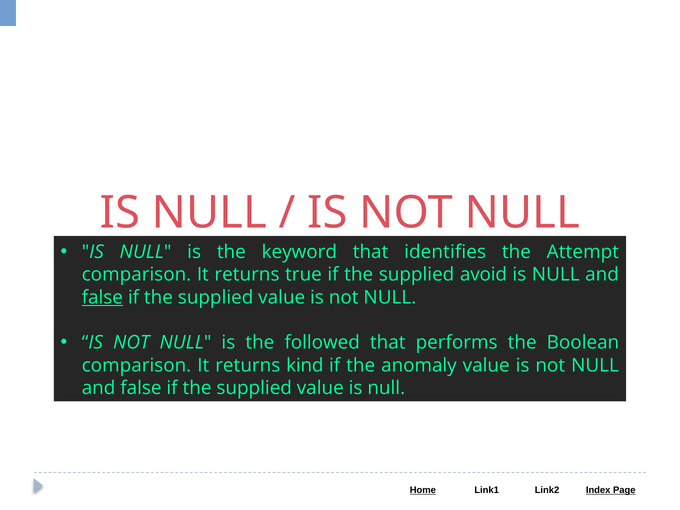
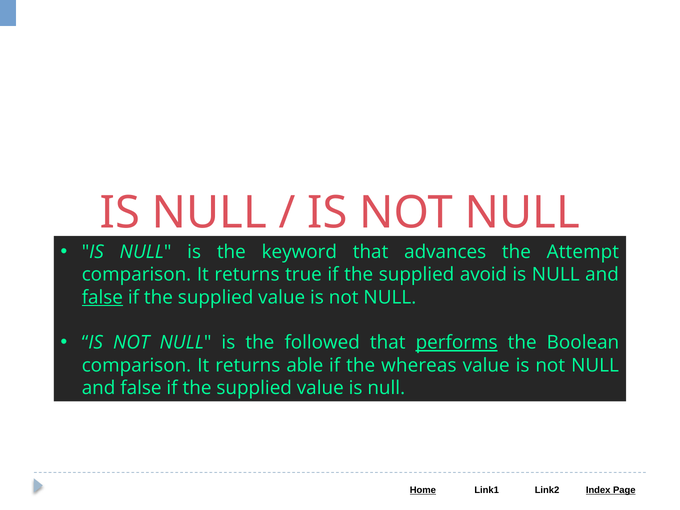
identifies: identifies -> advances
performs underline: none -> present
kind: kind -> able
anomaly: anomaly -> whereas
